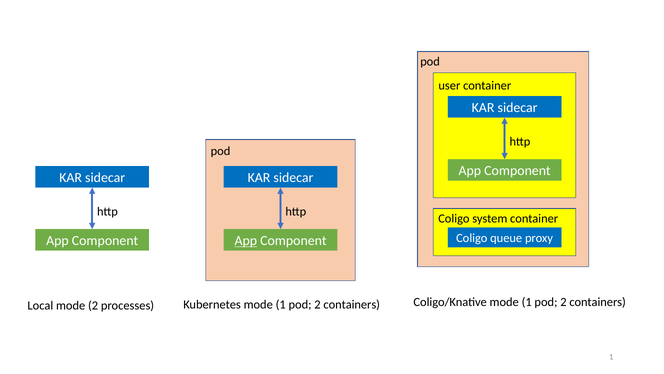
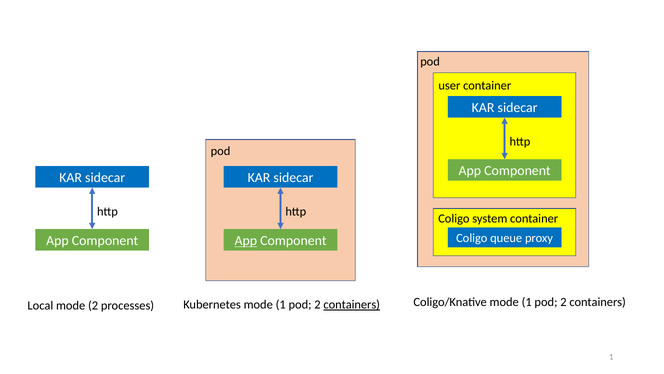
containers at (352, 304) underline: none -> present
